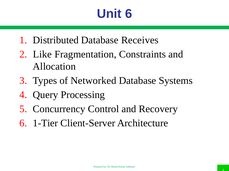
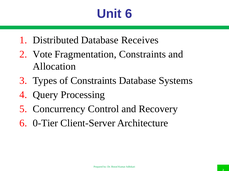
Like: Like -> Vote
of Networked: Networked -> Constraints
1-Tier: 1-Tier -> 0-Tier
